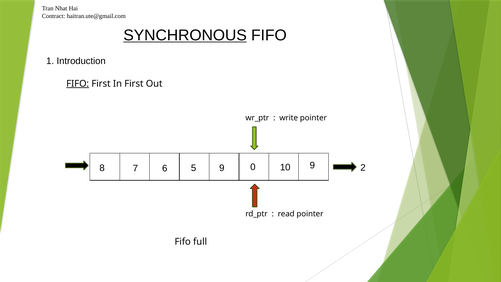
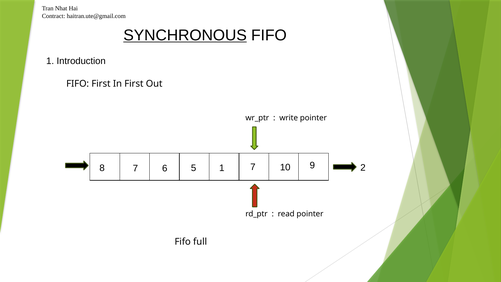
FIFO at (78, 84) underline: present -> none
8 0: 0 -> 7
5 9: 9 -> 1
